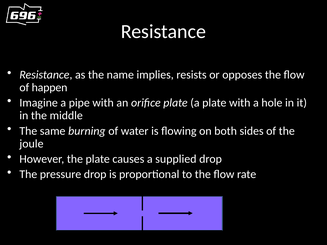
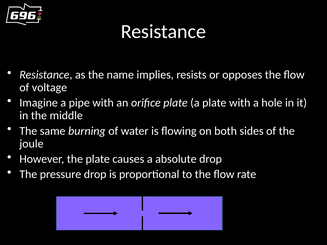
happen: happen -> voltage
supplied: supplied -> absolute
